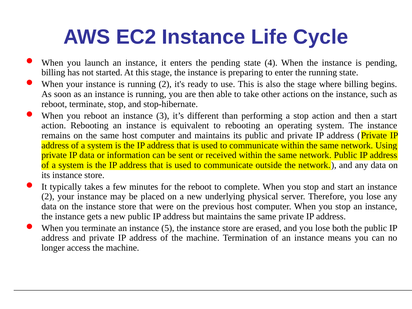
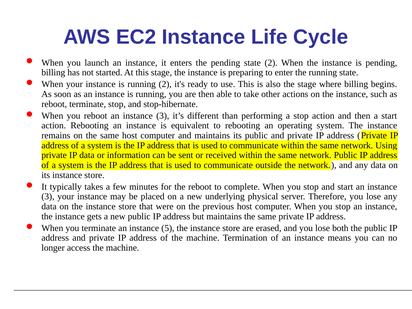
state 4: 4 -> 2
2 at (48, 197): 2 -> 3
